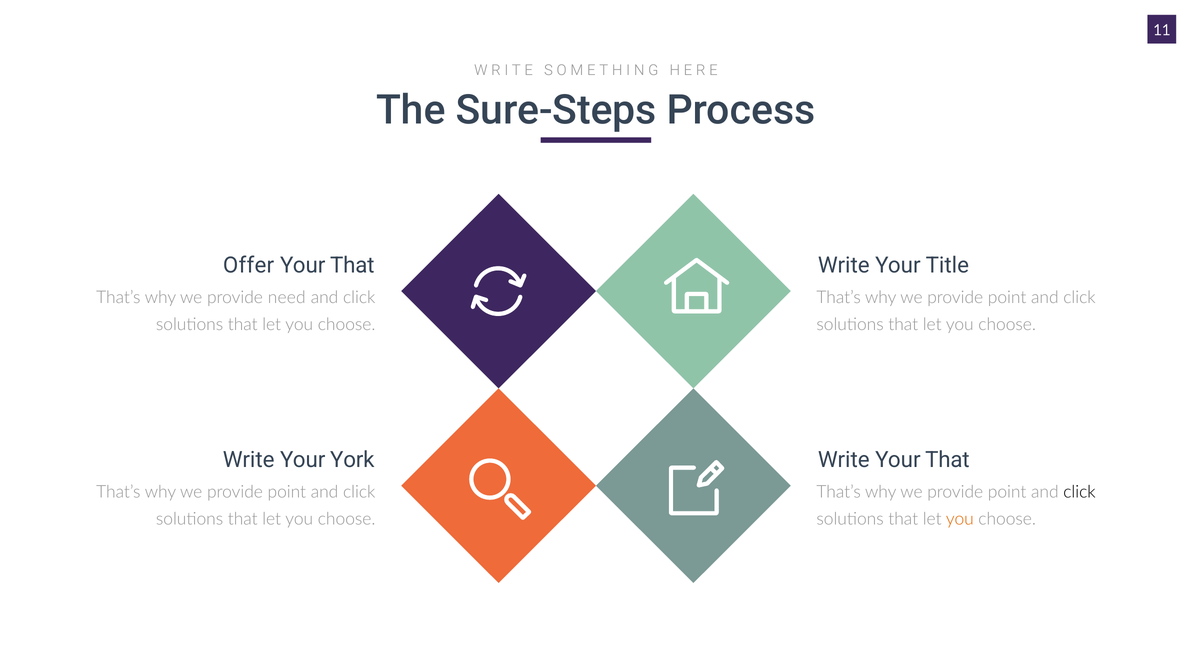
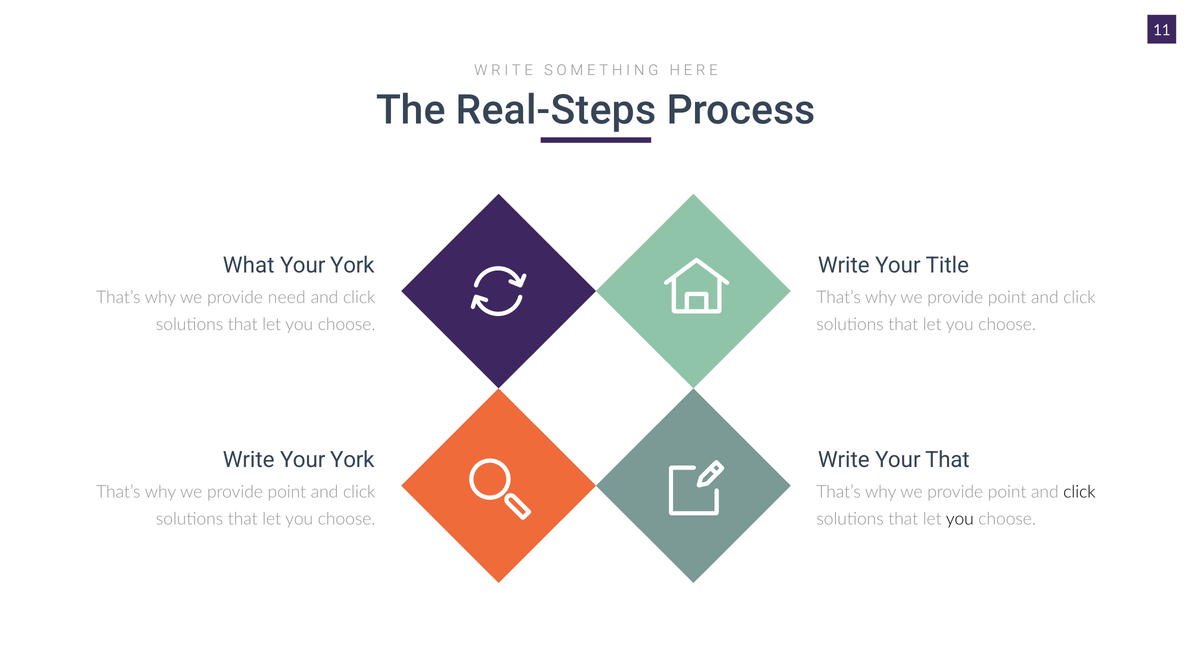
Sure-Steps: Sure-Steps -> Real-Steps
Offer: Offer -> What
That at (352, 266): That -> York
you at (960, 519) colour: orange -> black
